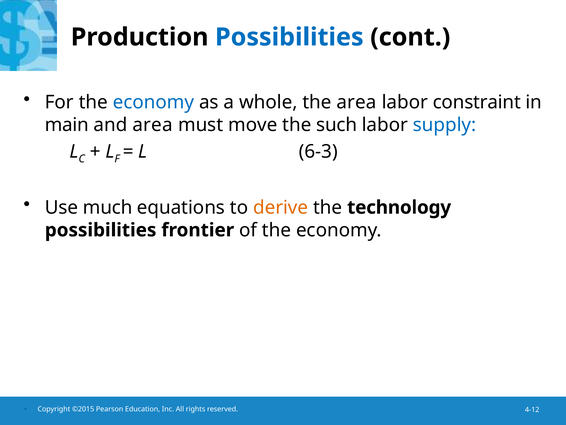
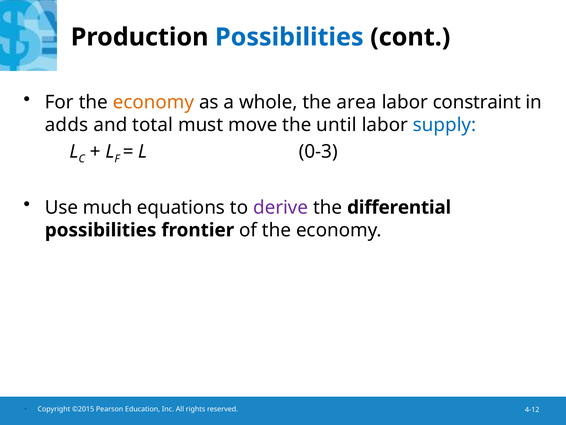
economy at (153, 102) colour: blue -> orange
main: main -> adds
and area: area -> total
such: such -> until
6-3: 6-3 -> 0-3
derive colour: orange -> purple
technology: technology -> differential
